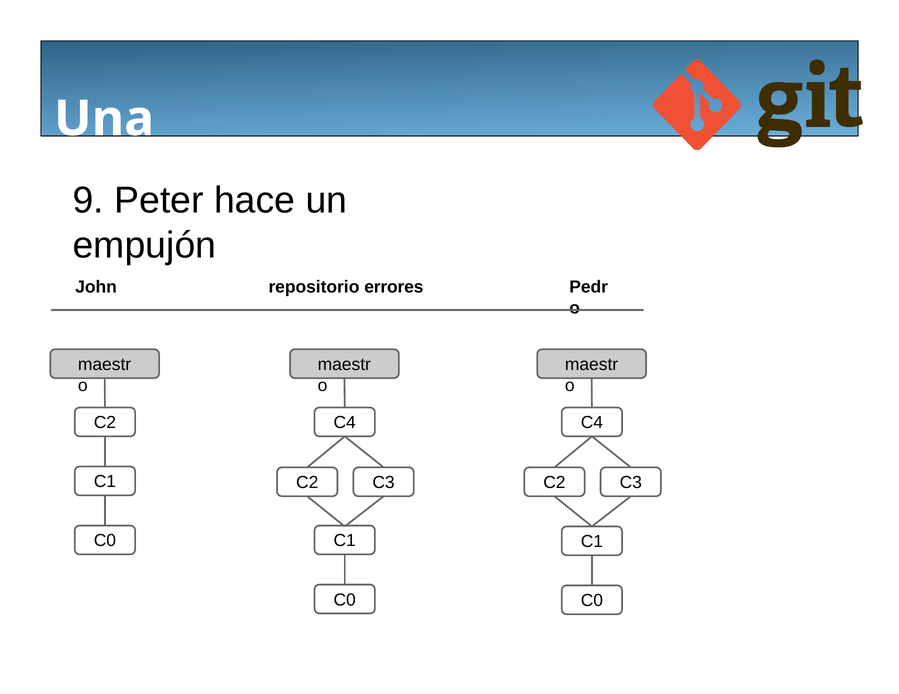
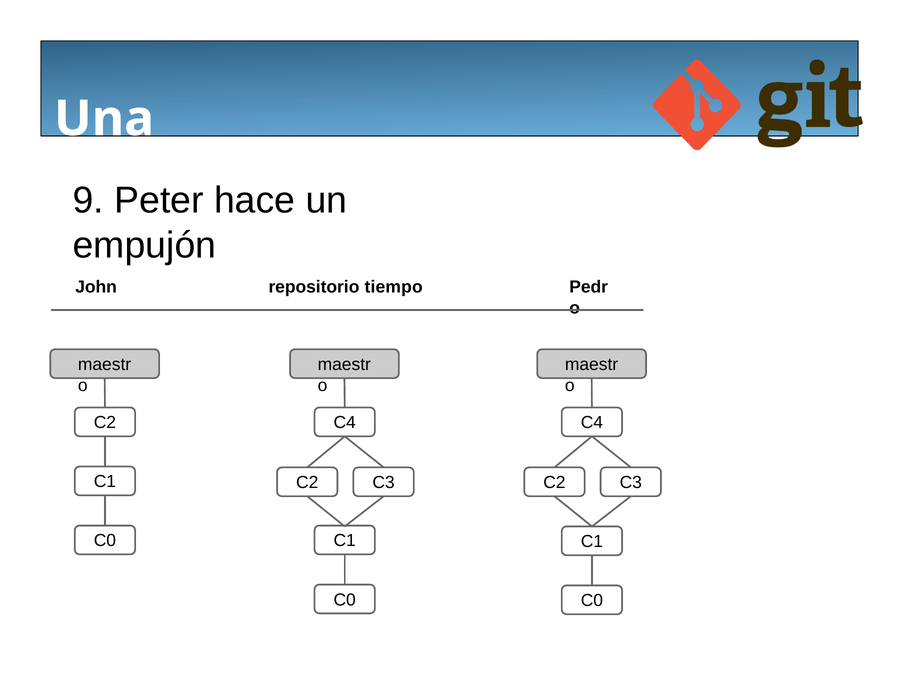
errores: errores -> tiempo
